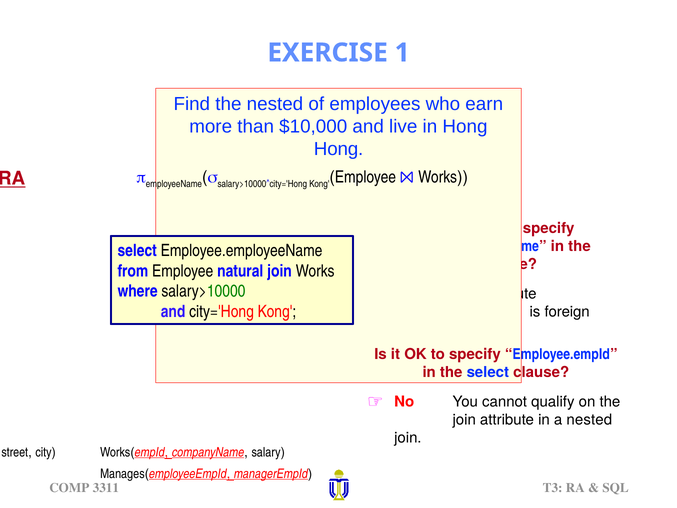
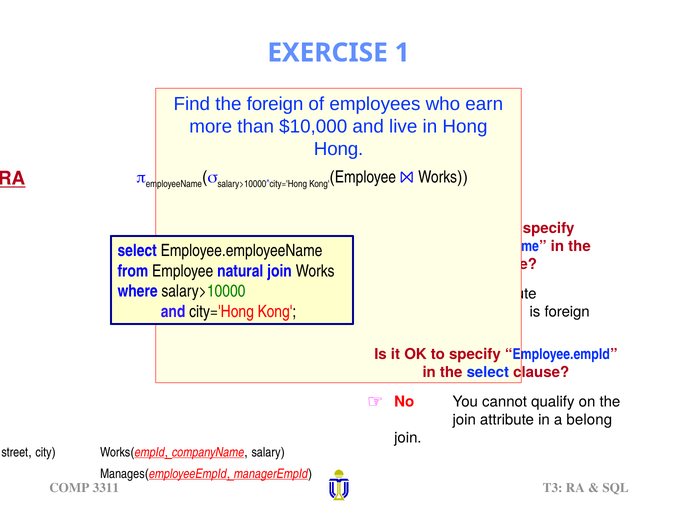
the nested: nested -> foreign
a nested: nested -> belong
